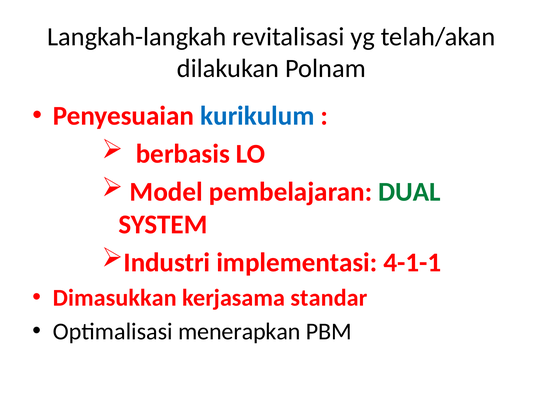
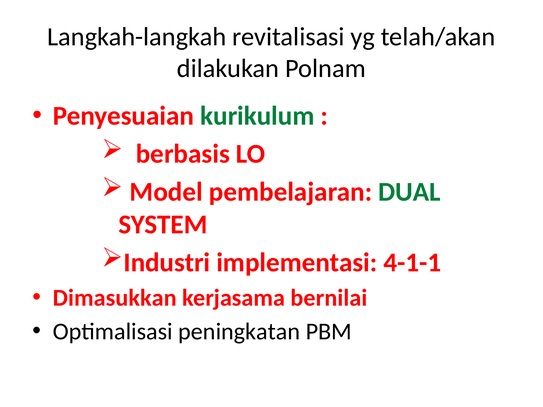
kurikulum colour: blue -> green
standar: standar -> bernilai
menerapkan: menerapkan -> peningkatan
